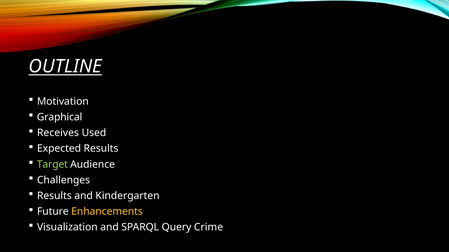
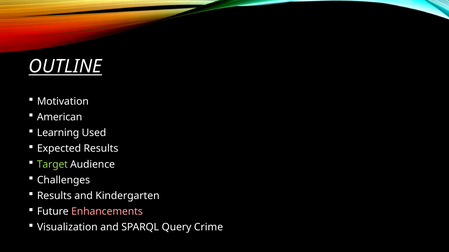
Graphical: Graphical -> American
Receives: Receives -> Learning
Enhancements colour: yellow -> pink
